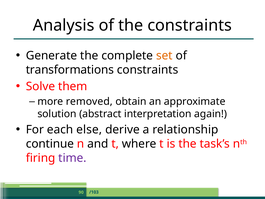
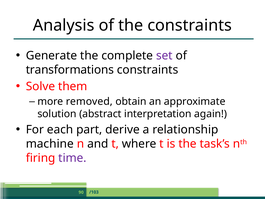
set colour: orange -> purple
else: else -> part
continue: continue -> machine
